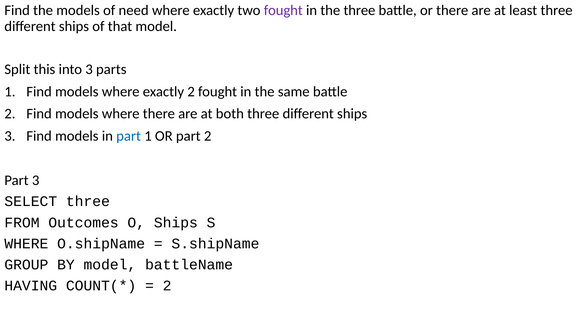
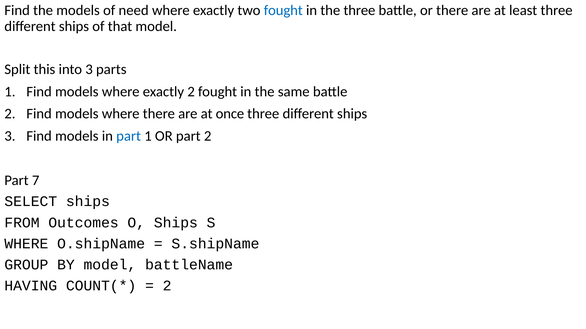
fought at (283, 10) colour: purple -> blue
both: both -> once
Part 3: 3 -> 7
SELECT three: three -> ships
